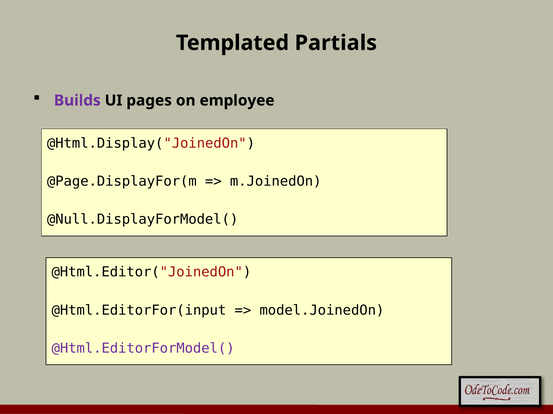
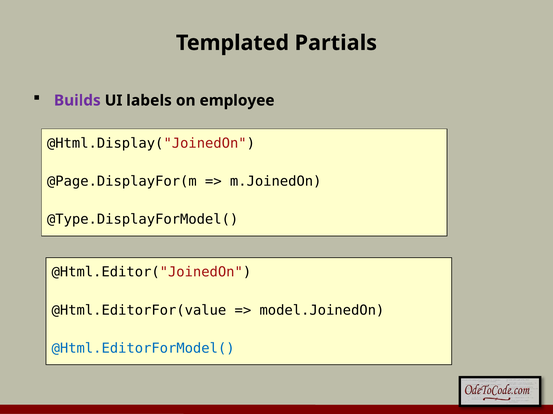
pages: pages -> labels
@Null.DisplayForModel(: @Null.DisplayForModel( -> @Type.DisplayForModel(
@Html.EditorFor(input: @Html.EditorFor(input -> @Html.EditorFor(value
@Html.EditorForModel( colour: purple -> blue
